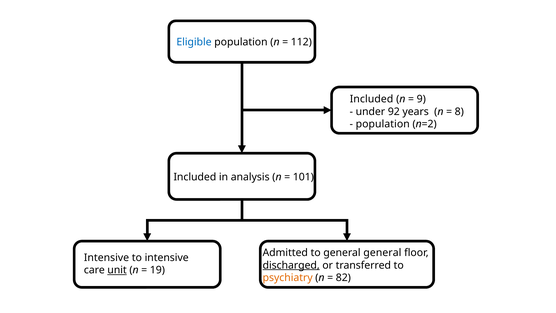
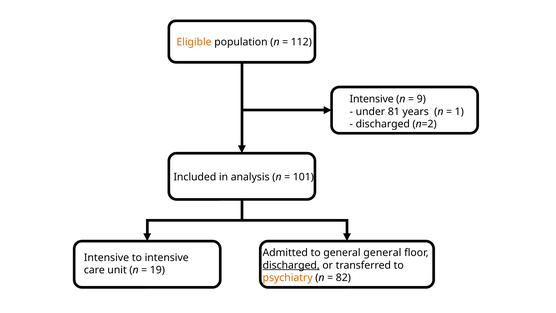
Eligible colour: blue -> orange
Included at (372, 99): Included -> Intensive
92: 92 -> 81
8: 8 -> 1
population at (383, 124): population -> discharged
unit underline: present -> none
